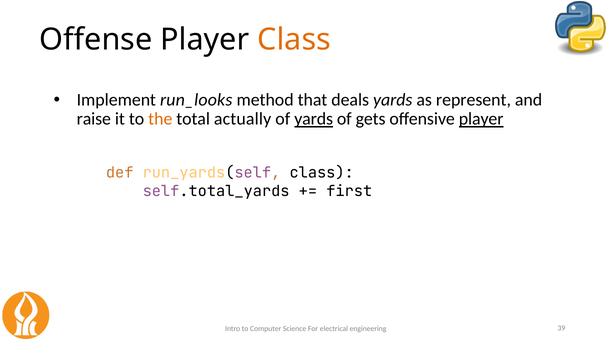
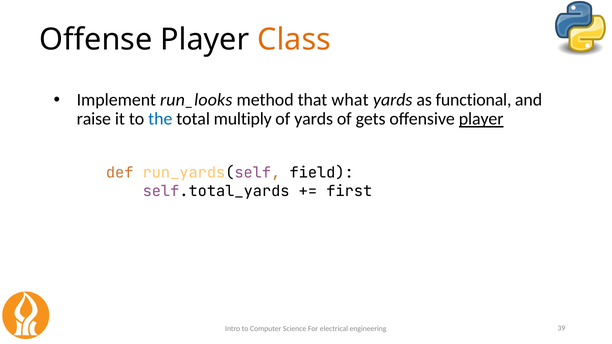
deals: deals -> what
represent: represent -> functional
the colour: orange -> blue
actually: actually -> multiply
yards at (314, 119) underline: present -> none
run_yards(self class: class -> field
